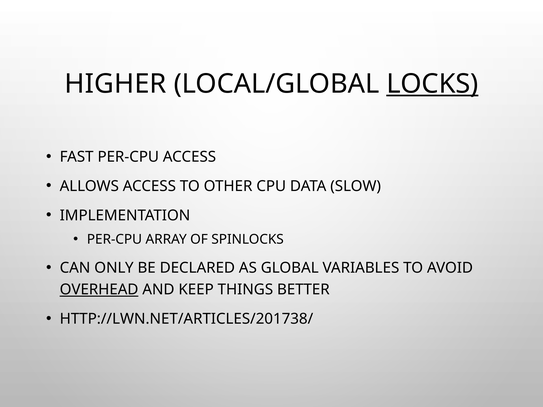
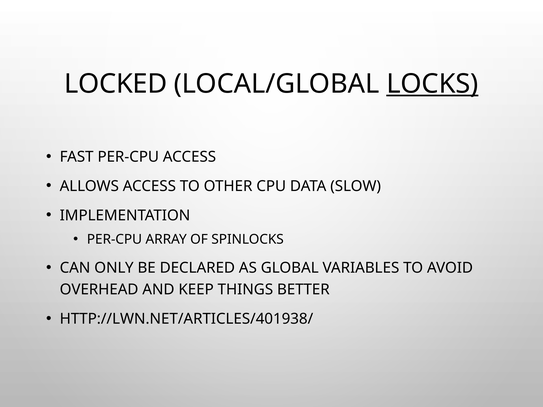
HIGHER: HIGHER -> LOCKED
OVERHEAD underline: present -> none
HTTP://LWN.NET/ARTICLES/201738/: HTTP://LWN.NET/ARTICLES/201738/ -> HTTP://LWN.NET/ARTICLES/401938/
